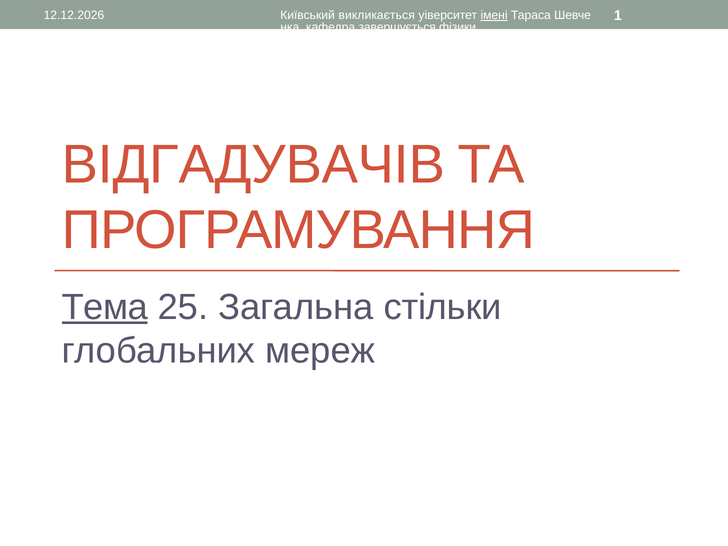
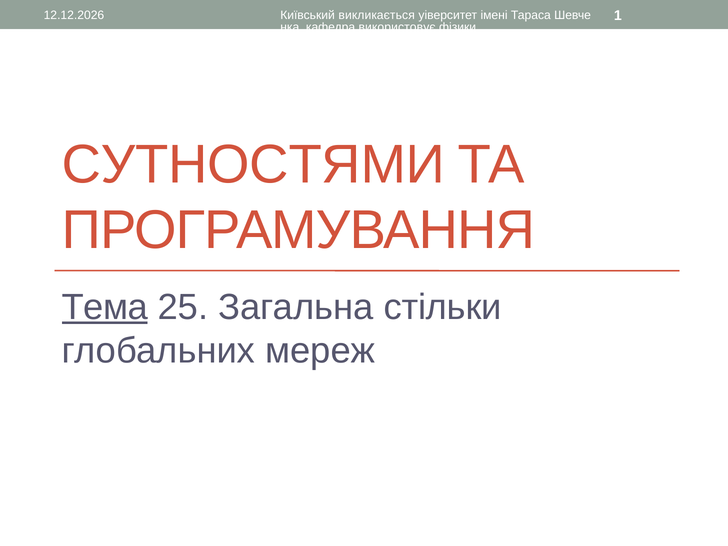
імені underline: present -> none
завершується: завершується -> використовує
ВІДГАДУВАЧІВ: ВІДГАДУВАЧІВ -> СУТНОСТЯМИ
